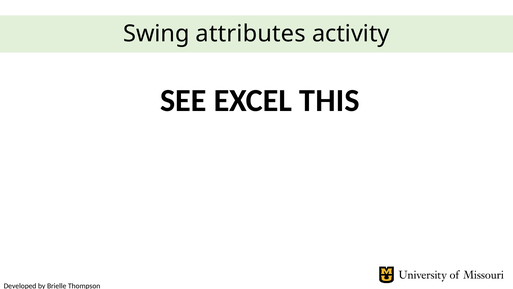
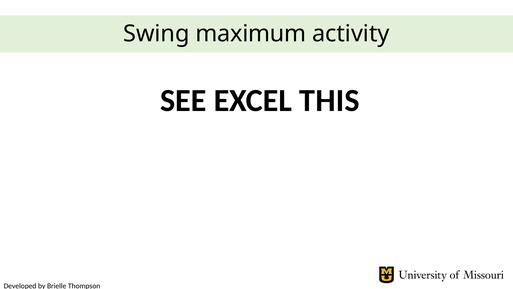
attributes: attributes -> maximum
